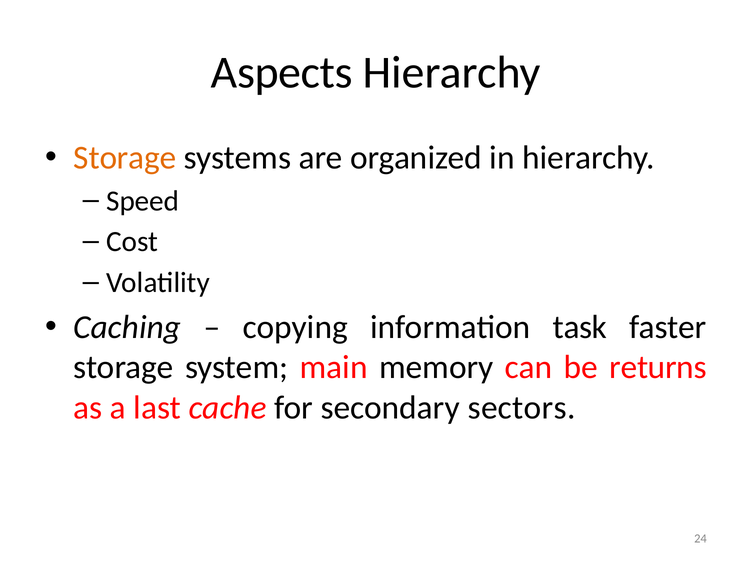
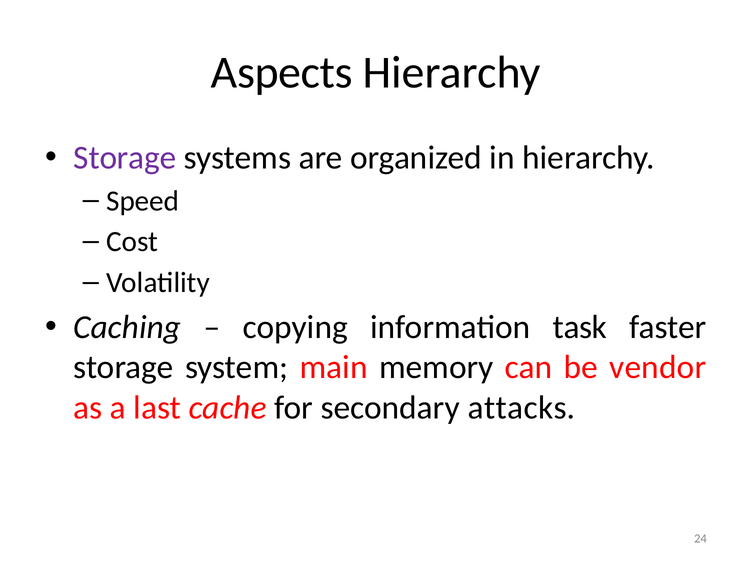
Storage at (125, 158) colour: orange -> purple
returns: returns -> vendor
sectors: sectors -> attacks
